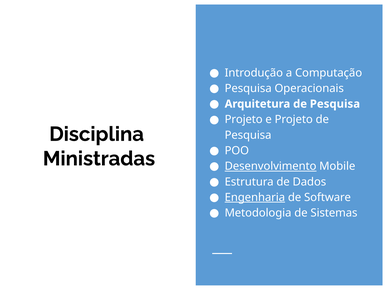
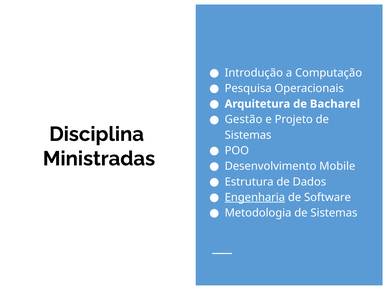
Arquitetura de Pesquisa: Pesquisa -> Bacharel
Projeto at (244, 119): Projeto -> Gestão
Pesquisa at (248, 135): Pesquisa -> Sistemas
Desenvolvimento underline: present -> none
